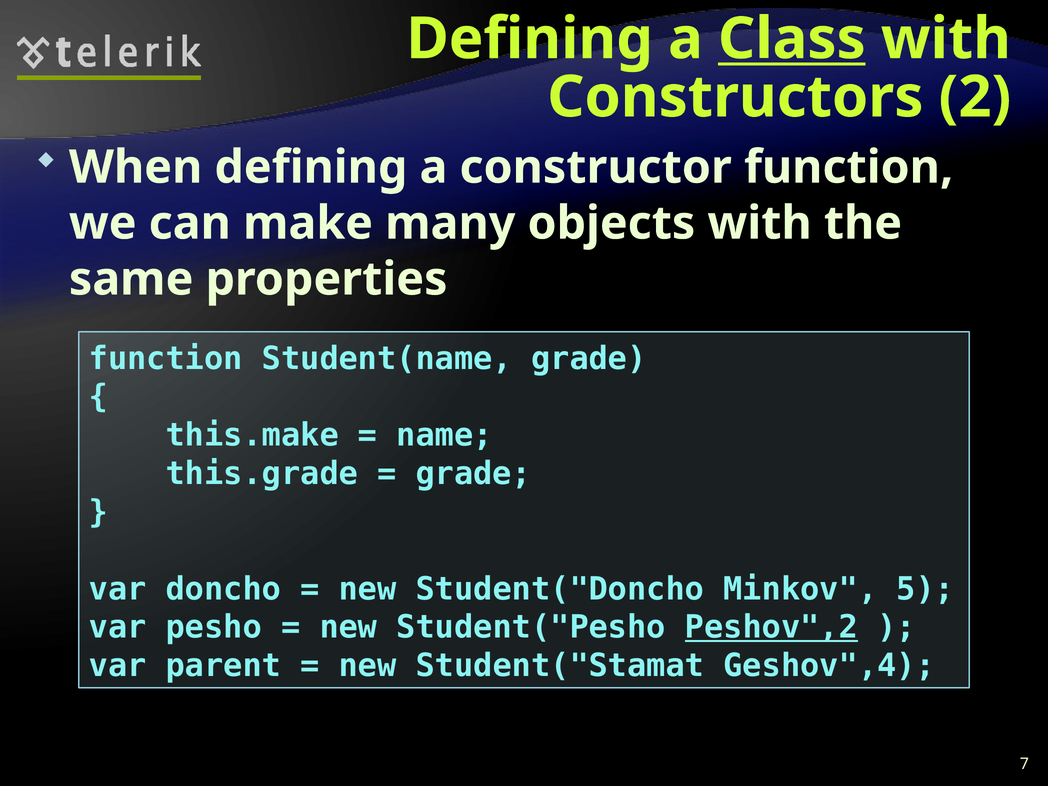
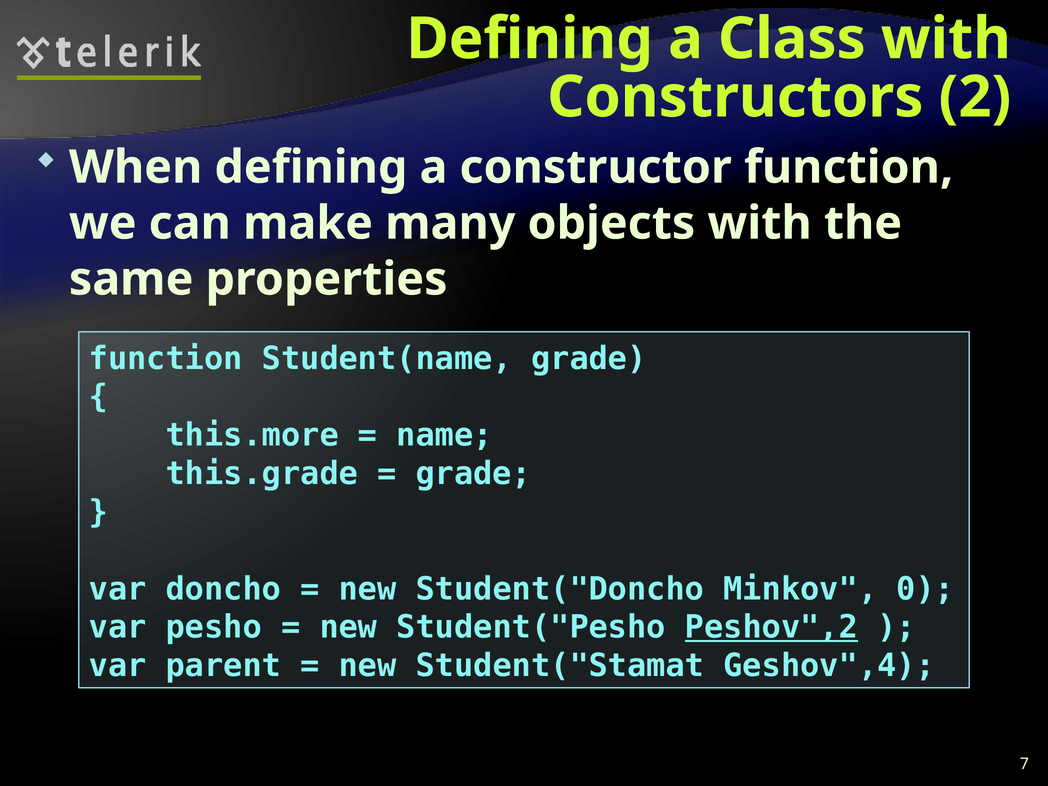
Class underline: present -> none
this.make: this.make -> this.more
5: 5 -> 0
